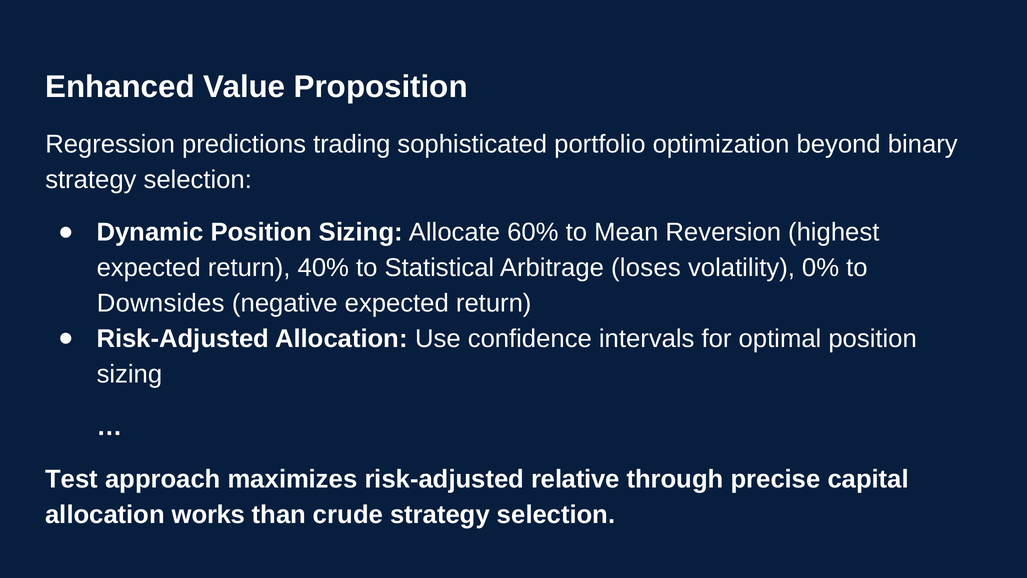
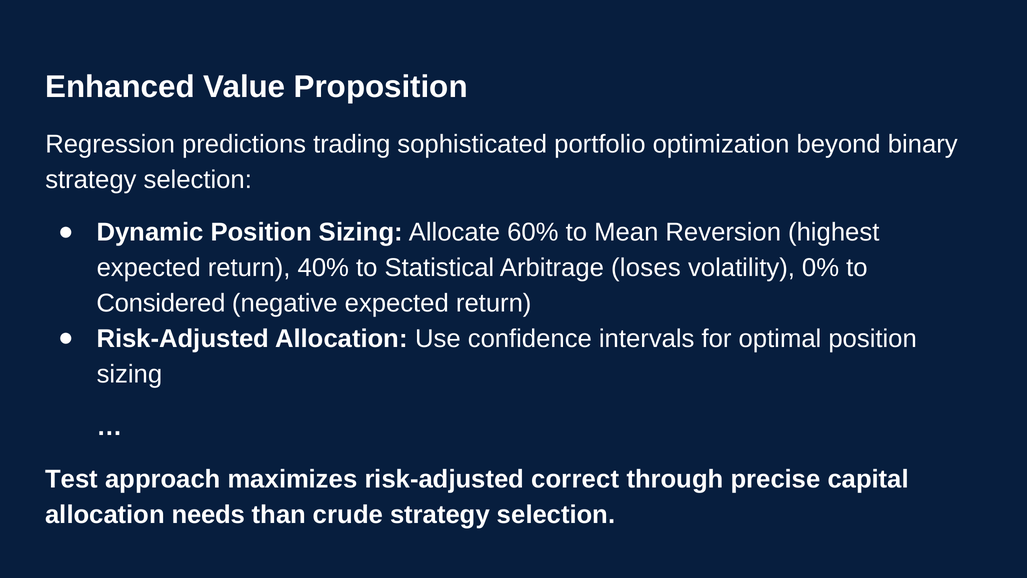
Downsides: Downsides -> Considered
relative: relative -> correct
works: works -> needs
